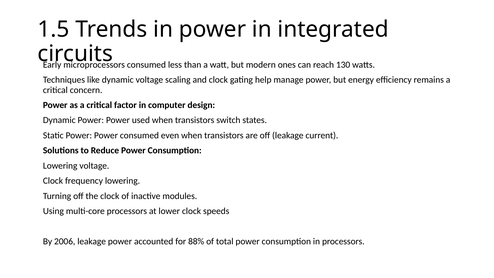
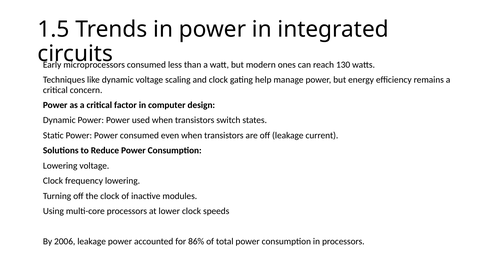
88%: 88% -> 86%
